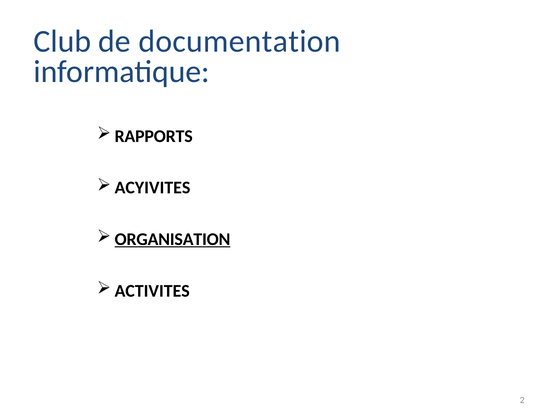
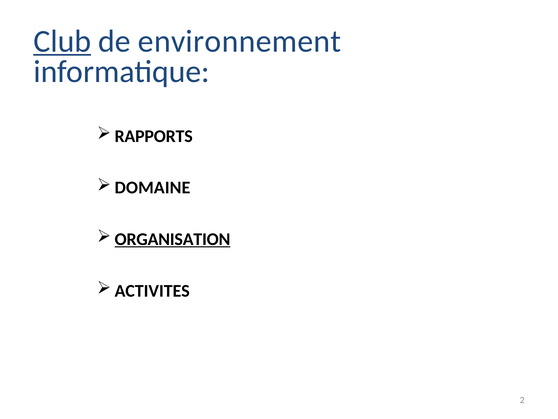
Club underline: none -> present
documentation: documentation -> environnement
ACYIVITES: ACYIVITES -> DOMAINE
